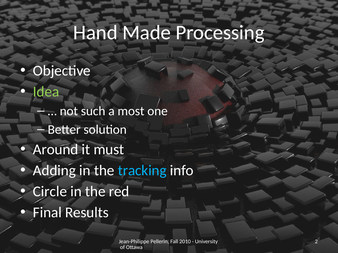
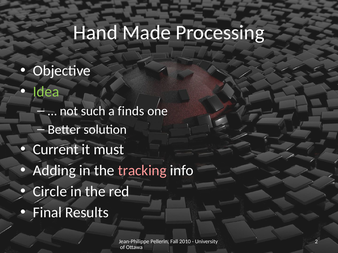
most: most -> finds
Around: Around -> Current
tracking colour: light blue -> pink
